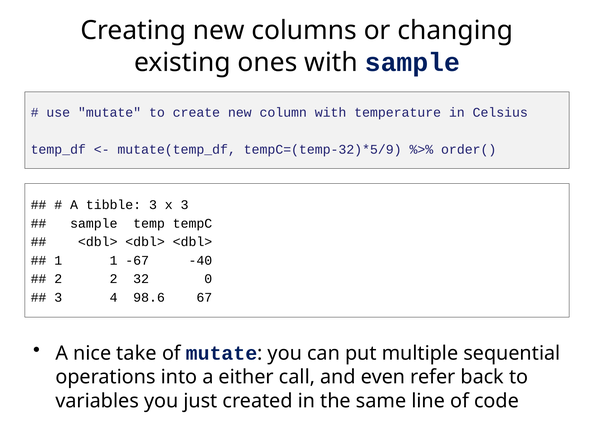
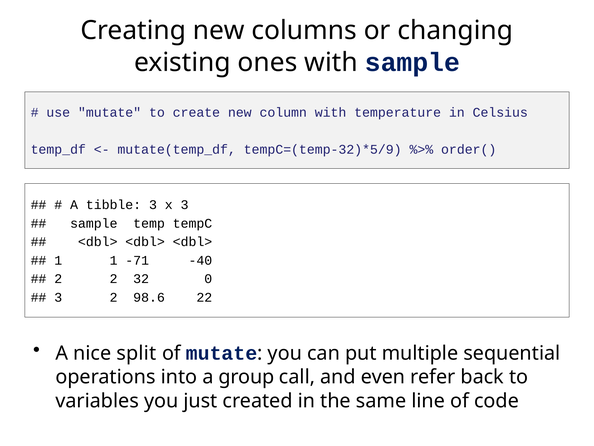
-67: -67 -> -71
3 4: 4 -> 2
67: 67 -> 22
take: take -> split
either: either -> group
